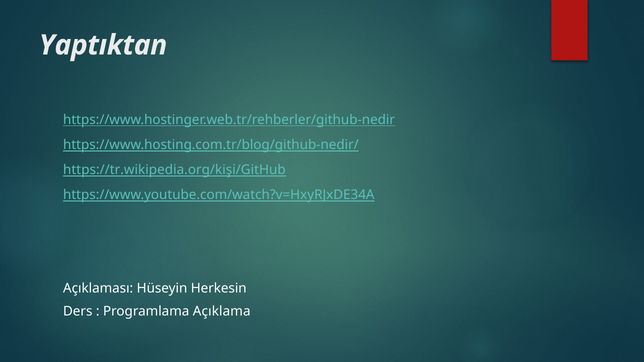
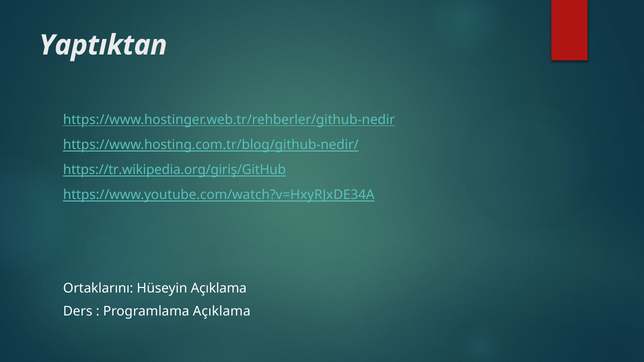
https://tr.wikipedia.org/kişi/GitHub: https://tr.wikipedia.org/kişi/GitHub -> https://tr.wikipedia.org/giriş/GitHub
Açıklaması: Açıklaması -> Ortaklarını
Hüseyin Herkesin: Herkesin -> Açıklama
